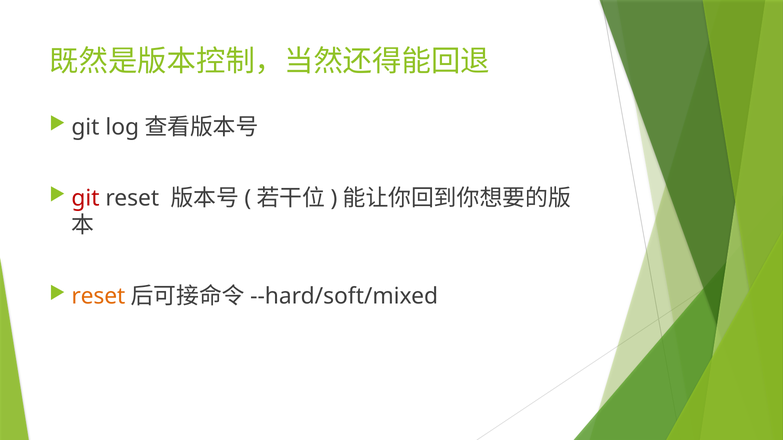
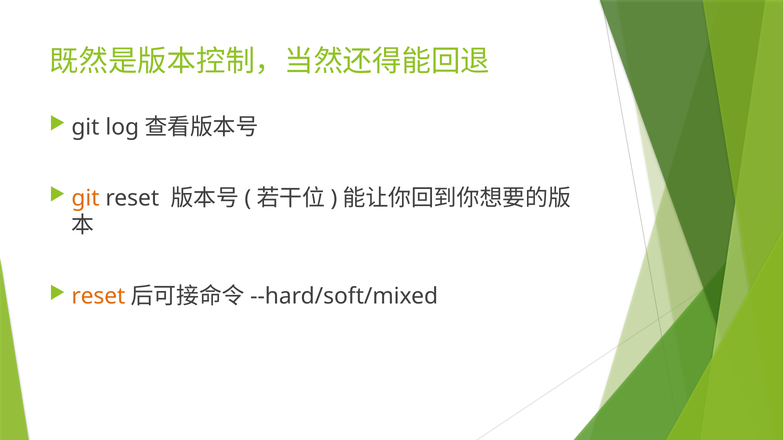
git at (85, 198) colour: red -> orange
